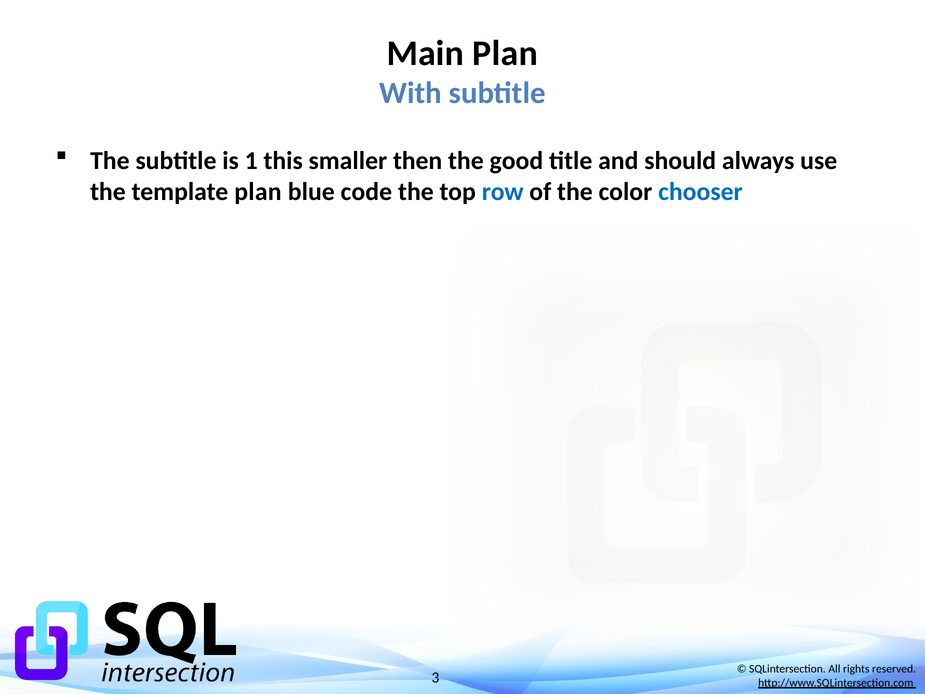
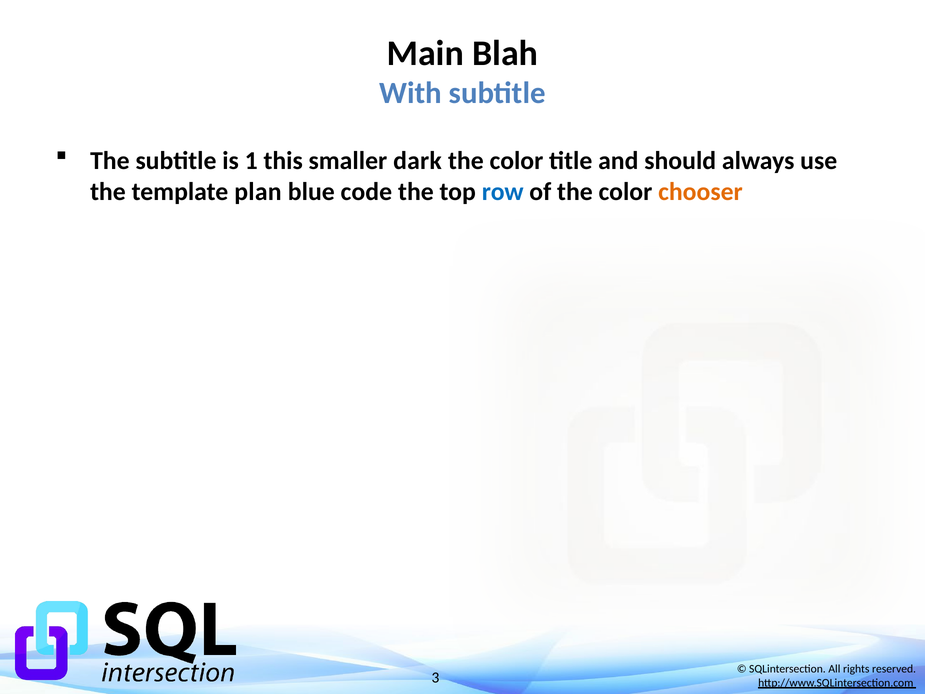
Main Plan: Plan -> Blah
then: then -> dark
good at (516, 161): good -> color
chooser colour: blue -> orange
